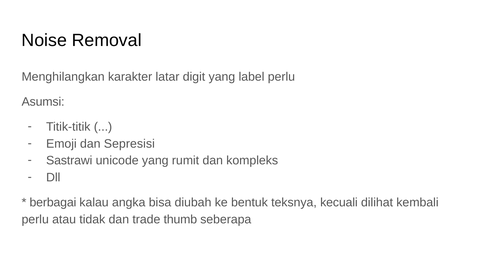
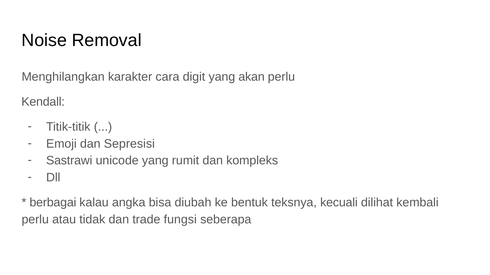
latar: latar -> cara
label: label -> akan
Asumsi: Asumsi -> Kendall
thumb: thumb -> fungsi
